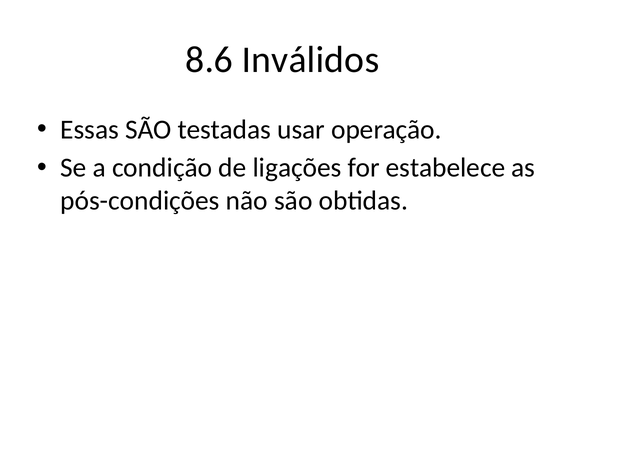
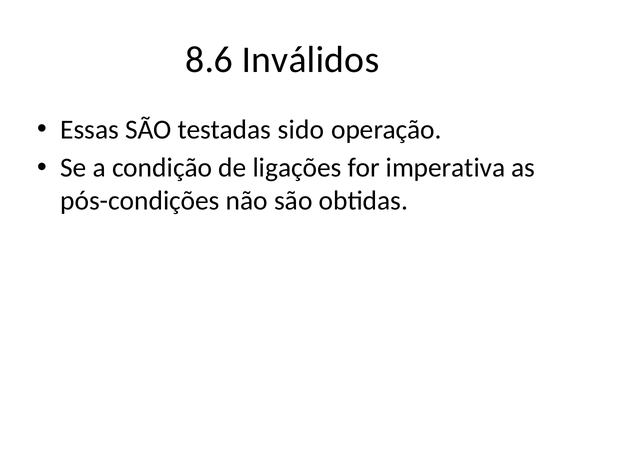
usar: usar -> sido
estabelece: estabelece -> imperativa
